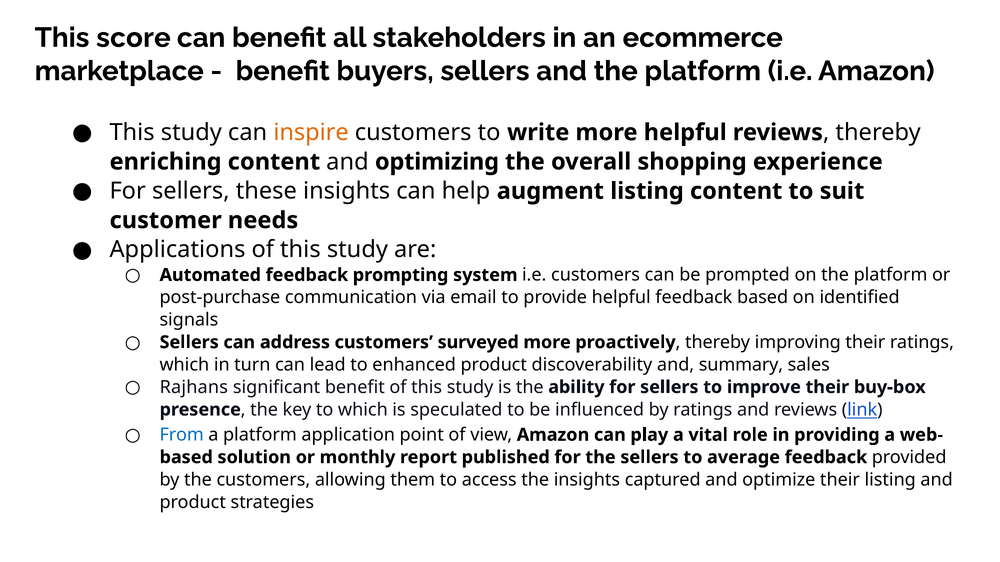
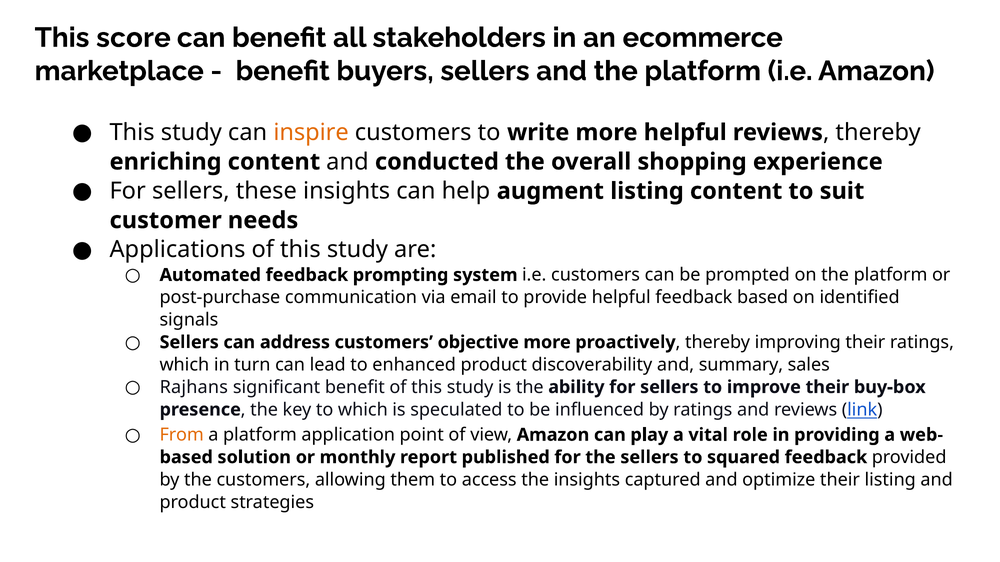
optimizing: optimizing -> conducted
surveyed: surveyed -> objective
From colour: blue -> orange
average: average -> squared
